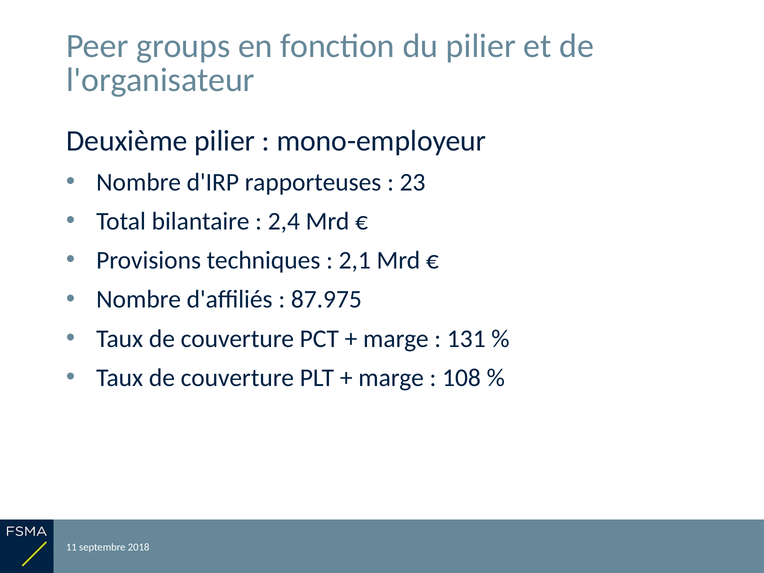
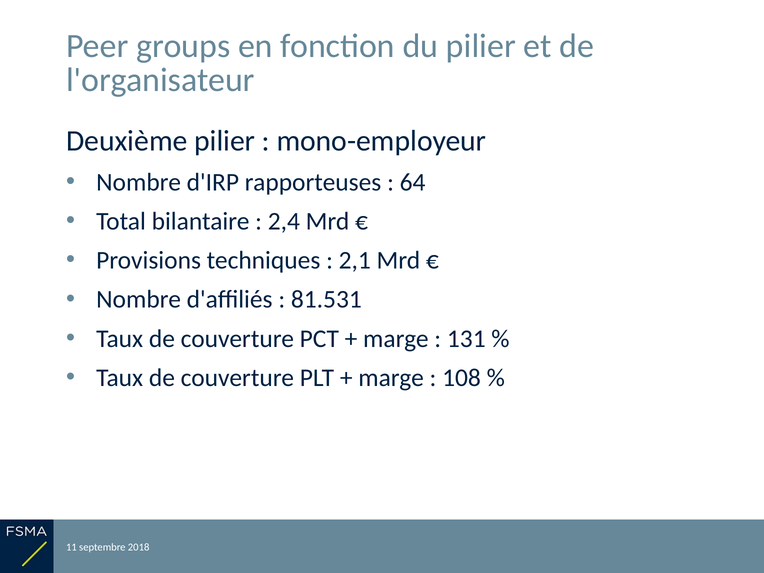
23: 23 -> 64
87.975: 87.975 -> 81.531
